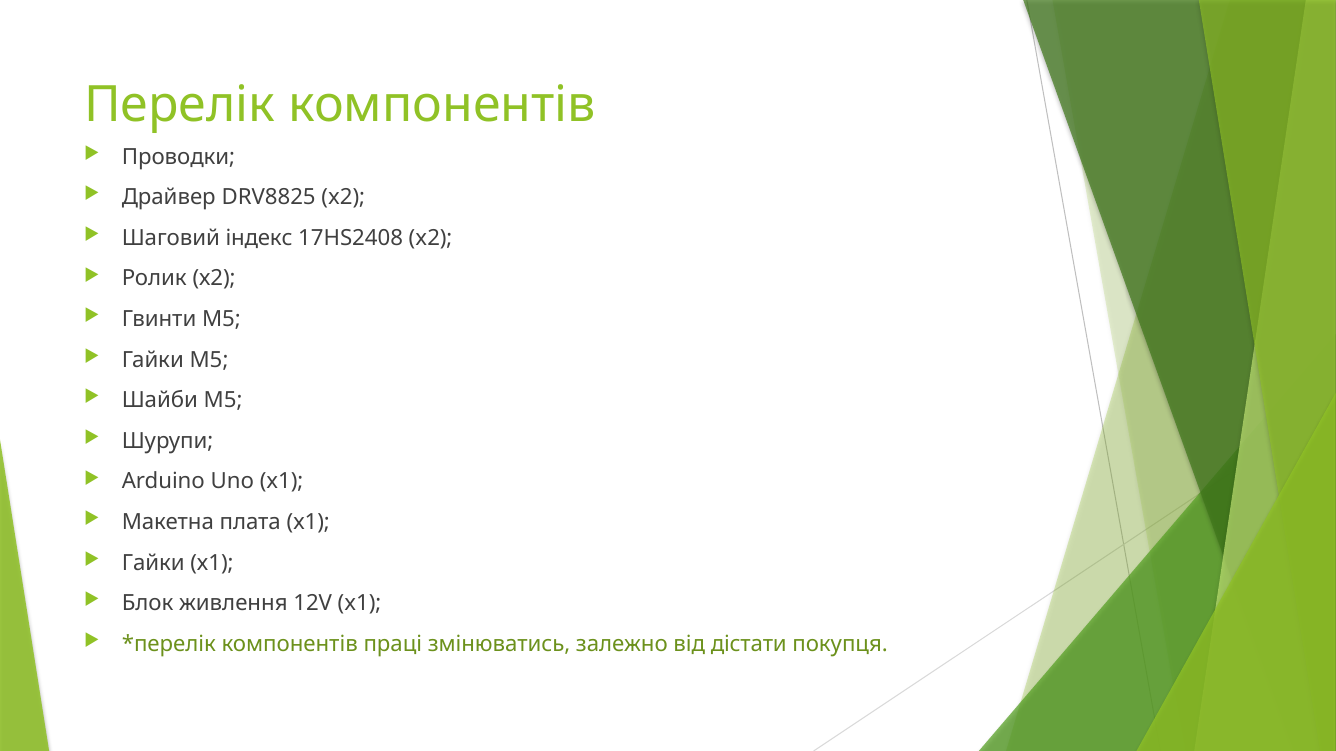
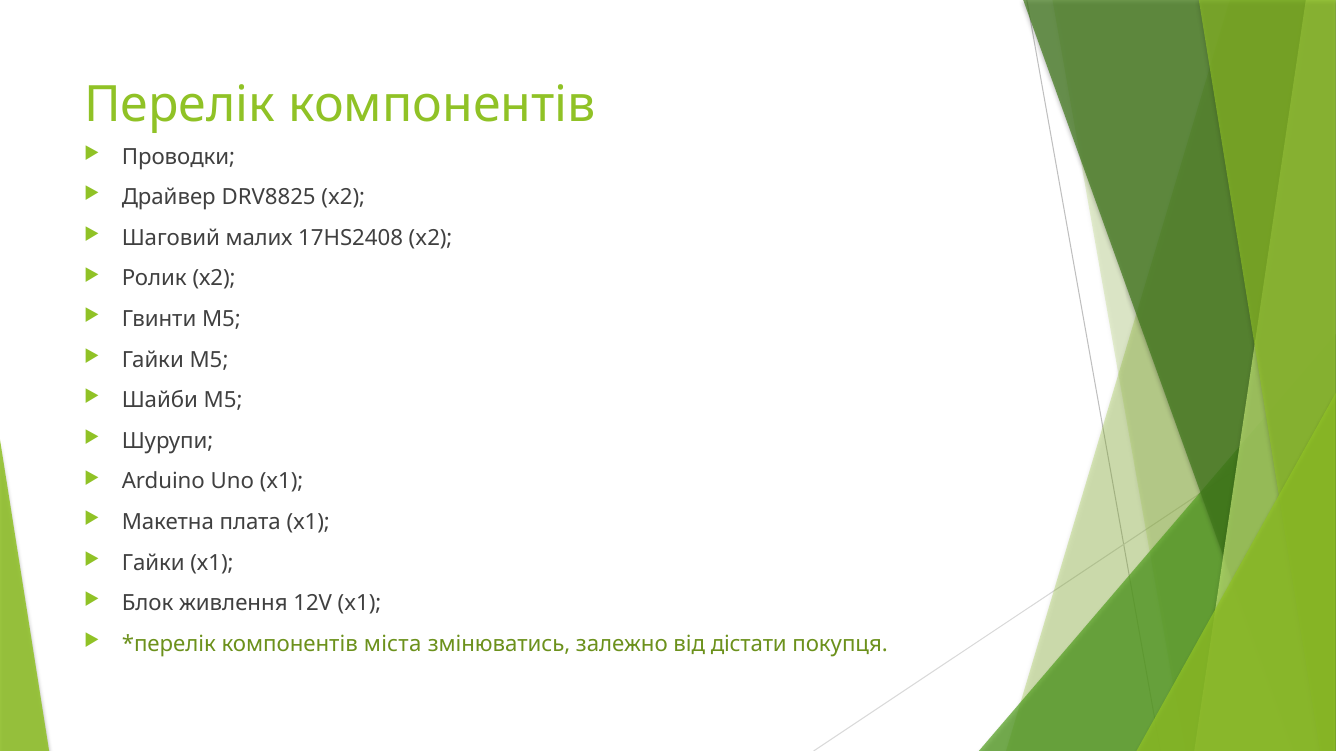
індекс: індекс -> малих
праці: праці -> міста
